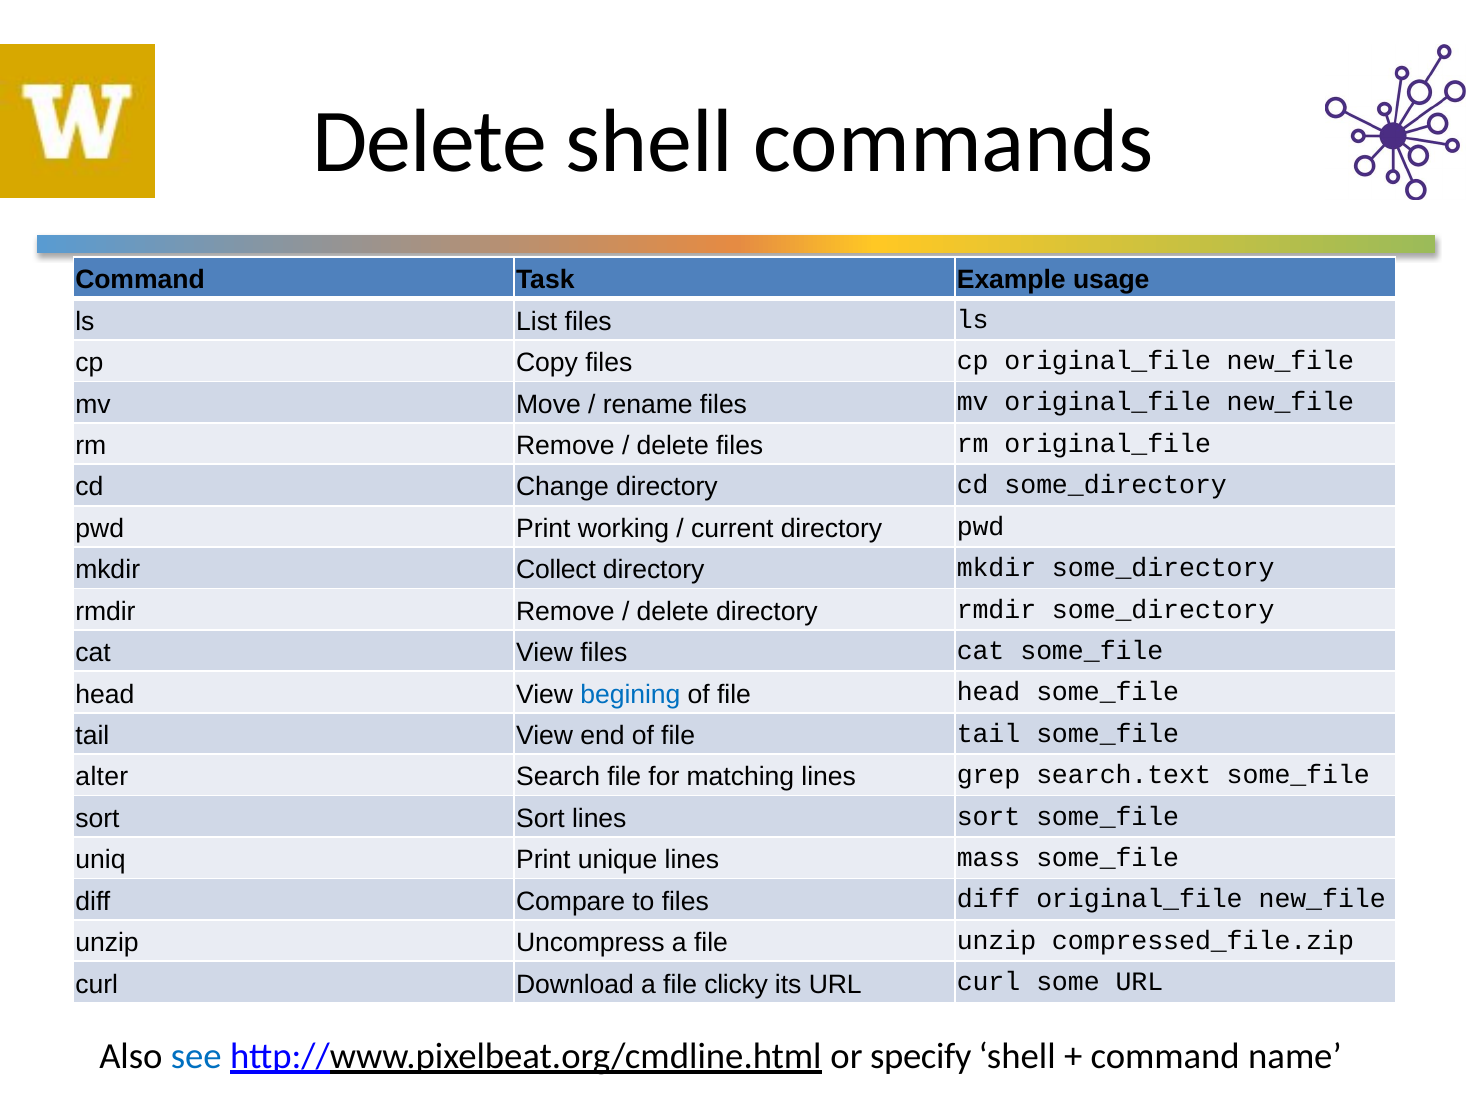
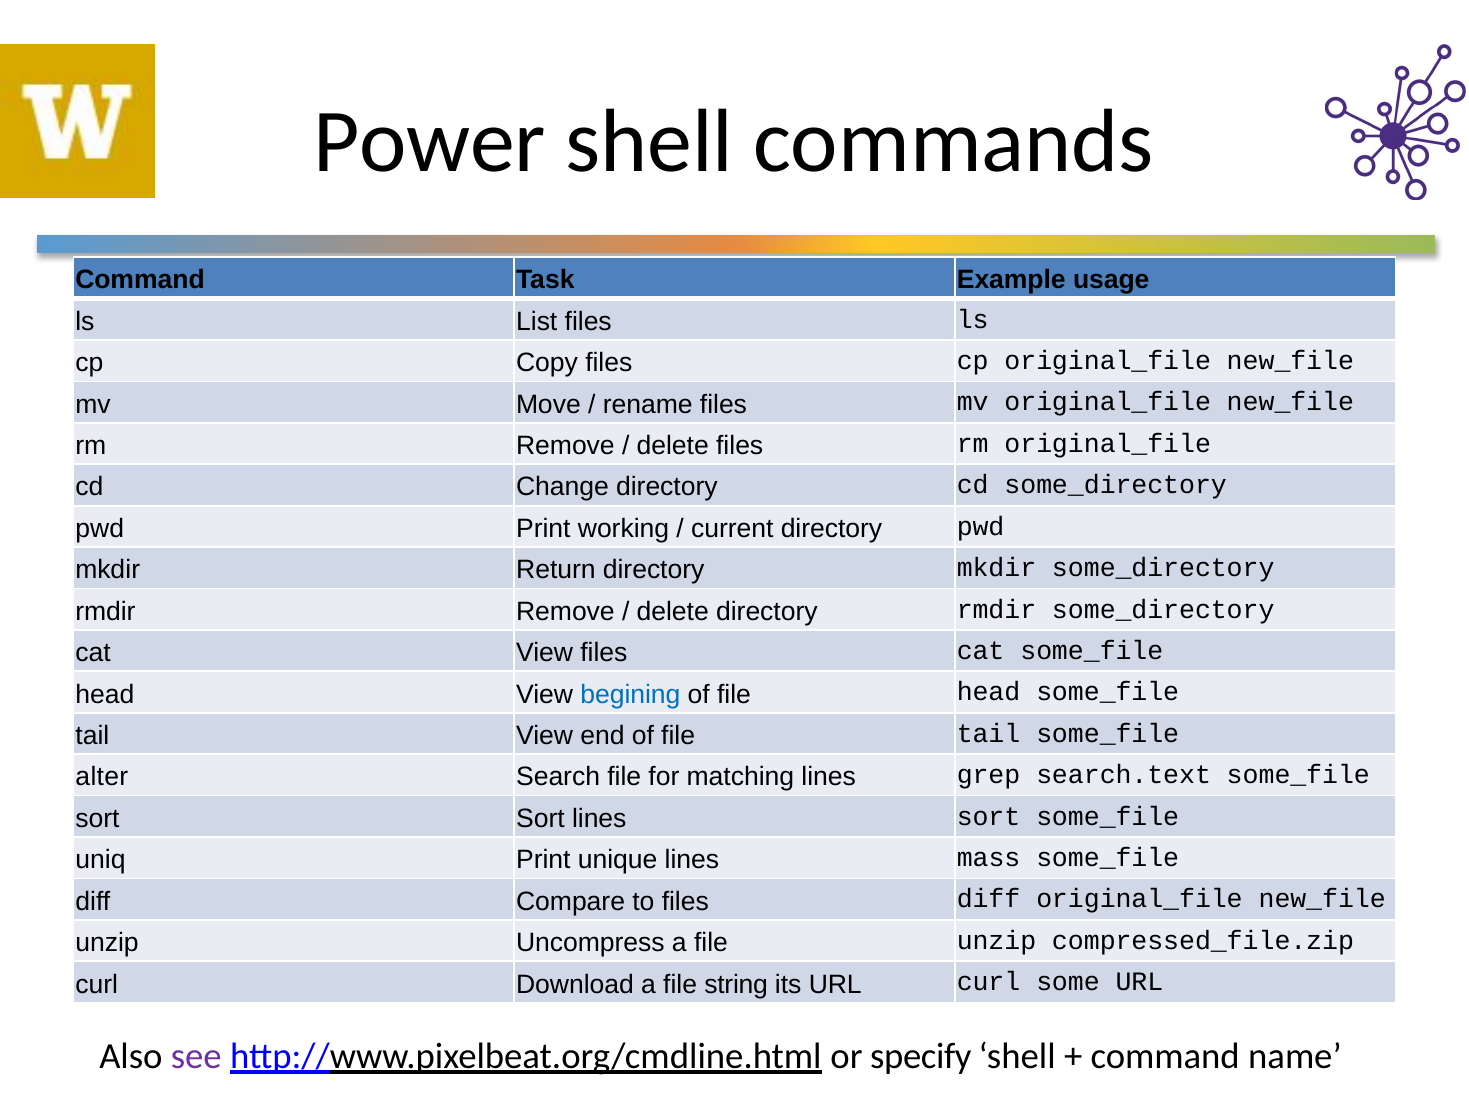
Delete at (430, 142): Delete -> Power
Collect: Collect -> Return
clicky: clicky -> string
see colour: blue -> purple
